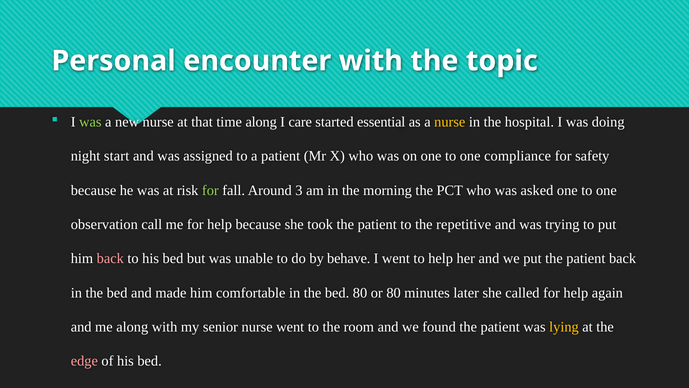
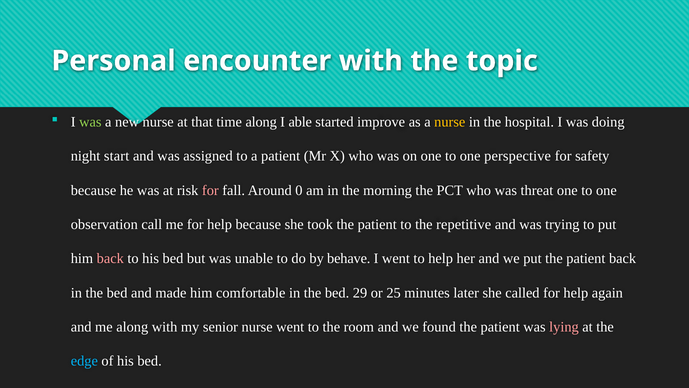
care: care -> able
essential: essential -> improve
compliance: compliance -> perspective
for at (210, 190) colour: light green -> pink
3: 3 -> 0
asked: asked -> threat
bed 80: 80 -> 29
or 80: 80 -> 25
lying colour: yellow -> pink
edge colour: pink -> light blue
